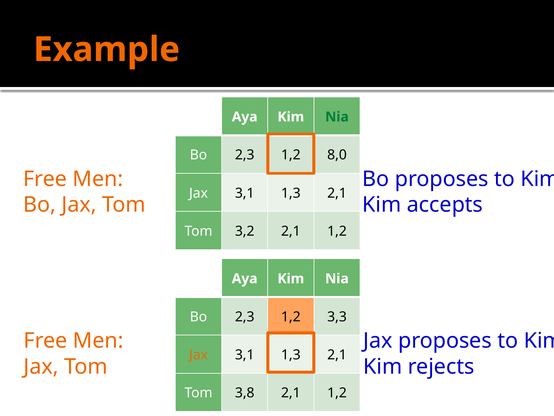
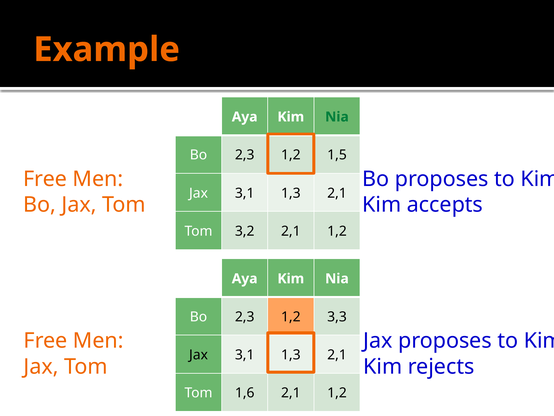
8,0: 8,0 -> 1,5
Jax at (199, 355) colour: orange -> black
3,8: 3,8 -> 1,6
